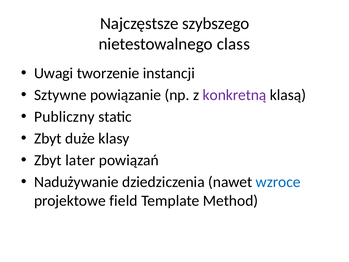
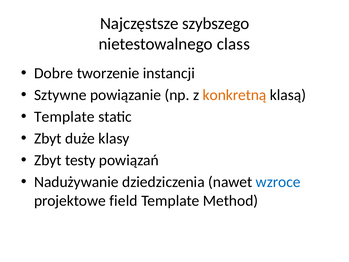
Uwagi: Uwagi -> Dobre
konkretną colour: purple -> orange
Publiczny at (64, 117): Publiczny -> Template
later: later -> testy
